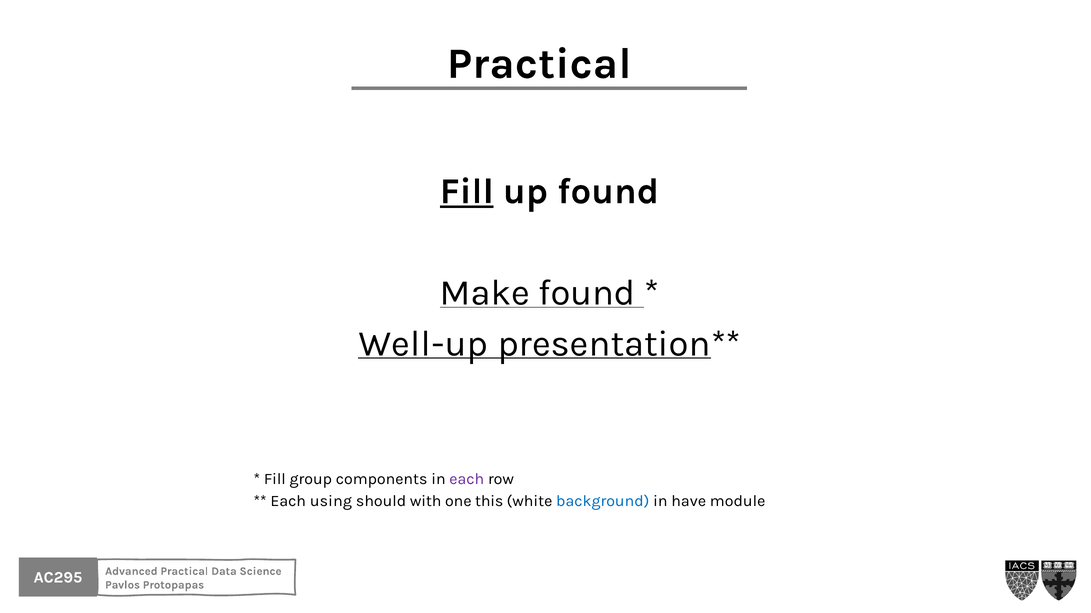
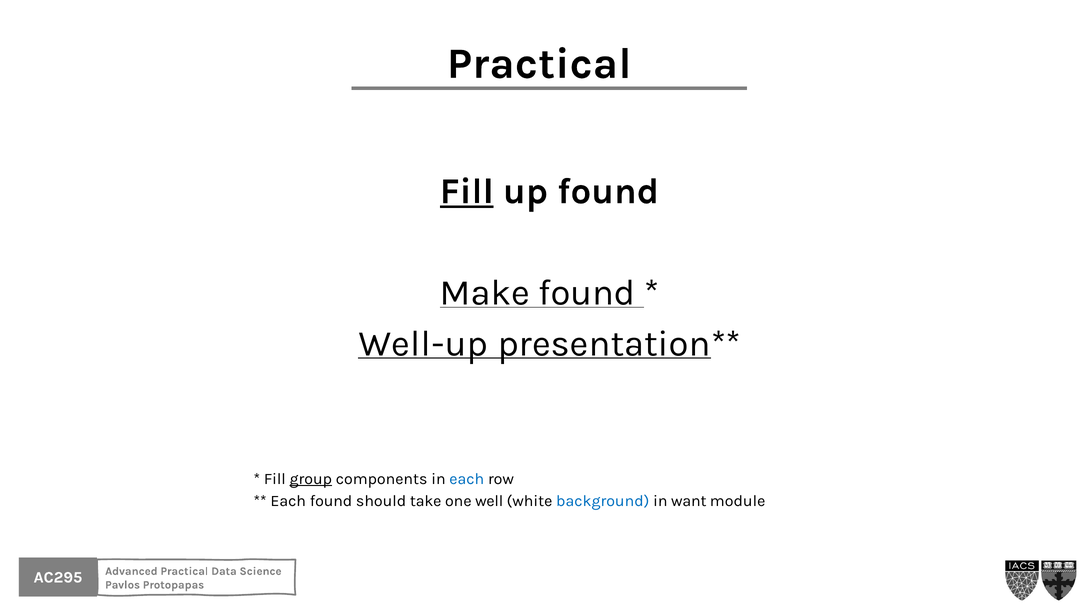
group underline: none -> present
each at (467, 479) colour: purple -> blue
Each using: using -> found
with: with -> take
this: this -> well
have: have -> want
